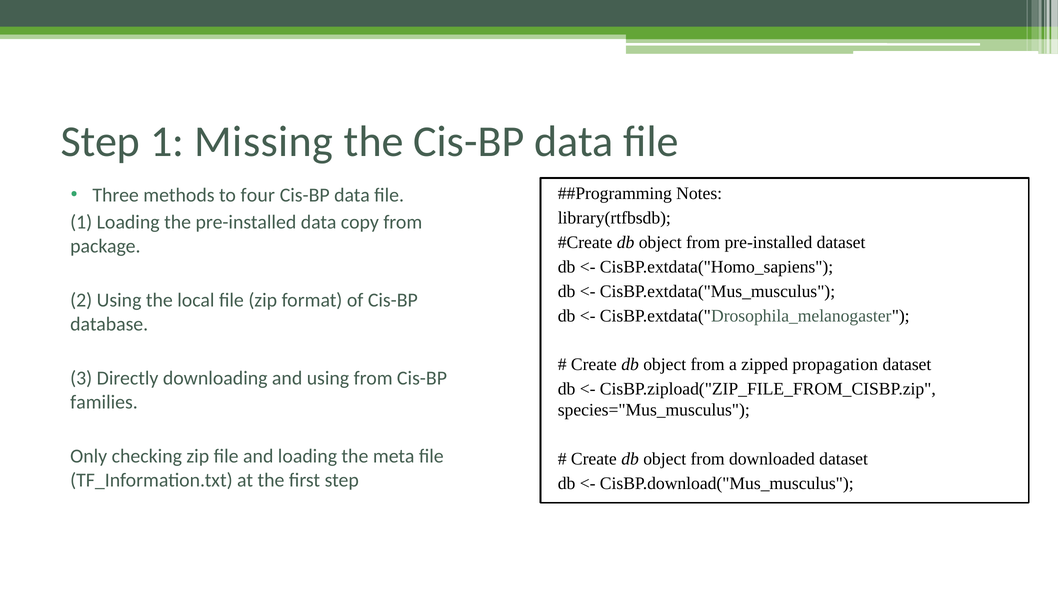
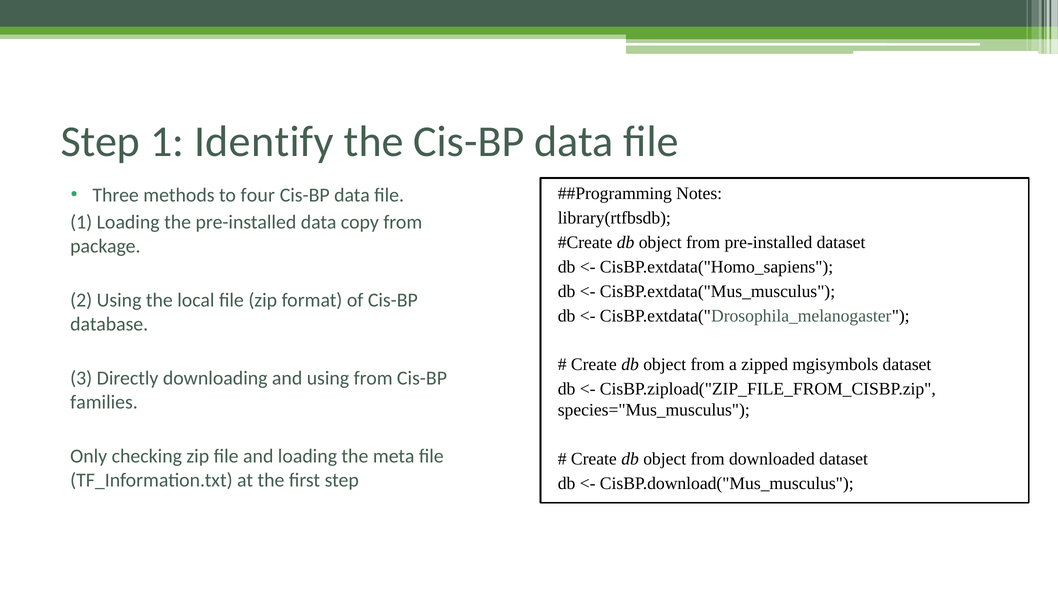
Missing: Missing -> Identify
propagation: propagation -> mgisymbols
